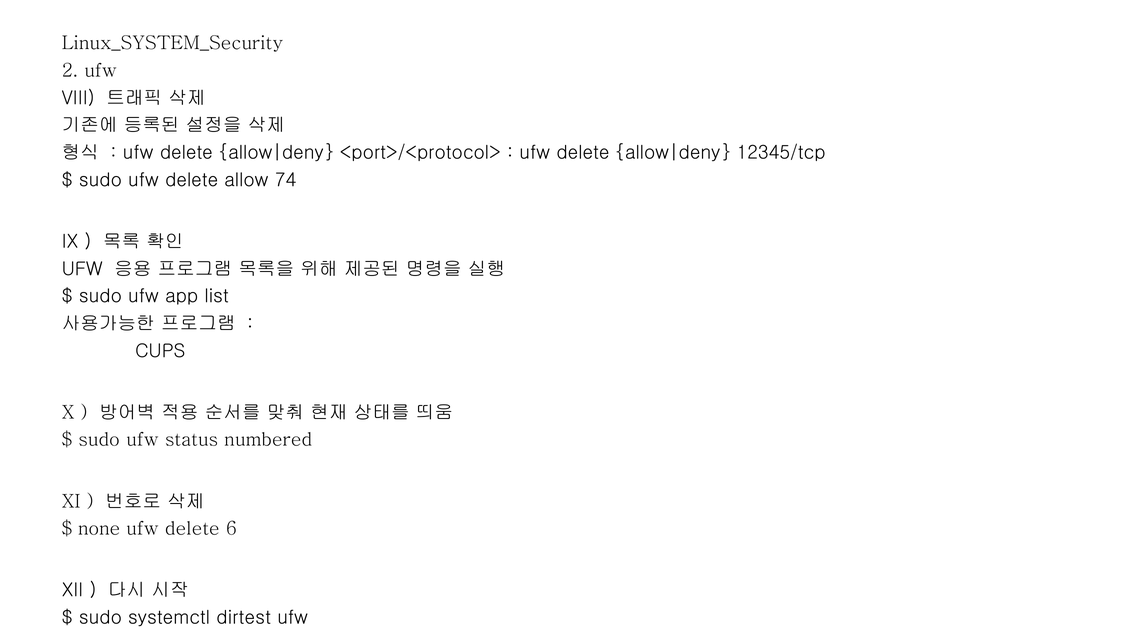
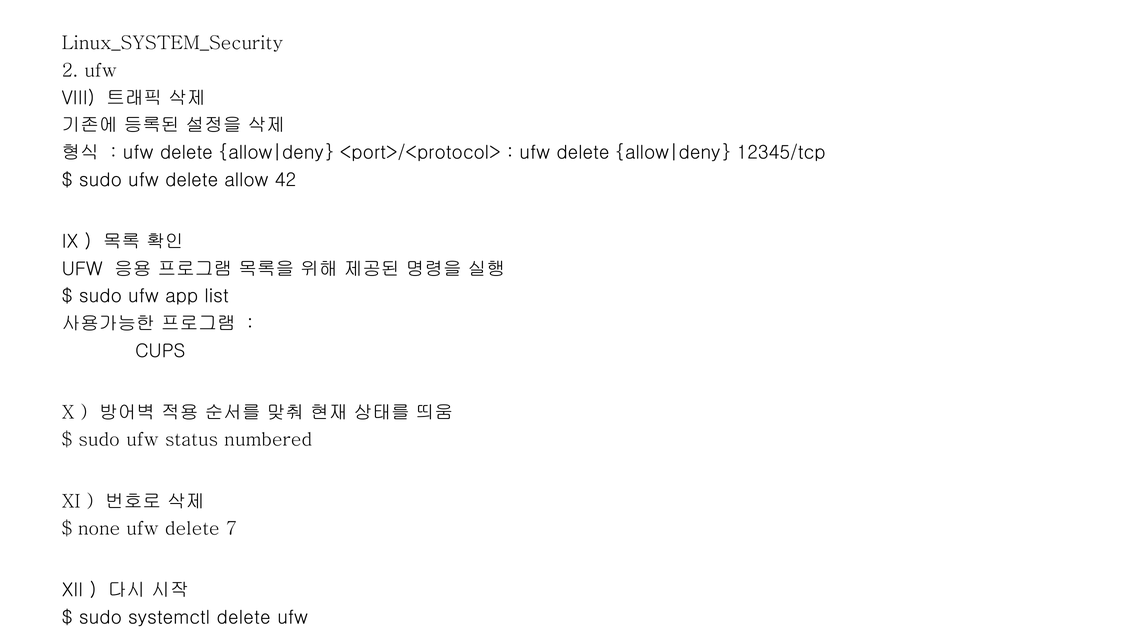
74: 74 -> 42
6: 6 -> 7
systemctl dirtest: dirtest -> delete
